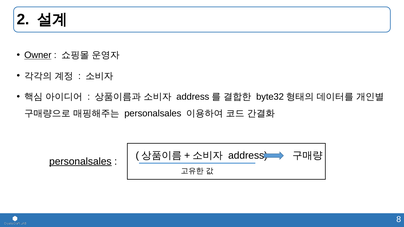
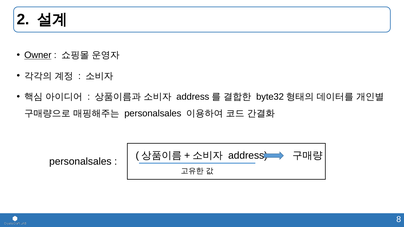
personalsales at (80, 162) underline: present -> none
